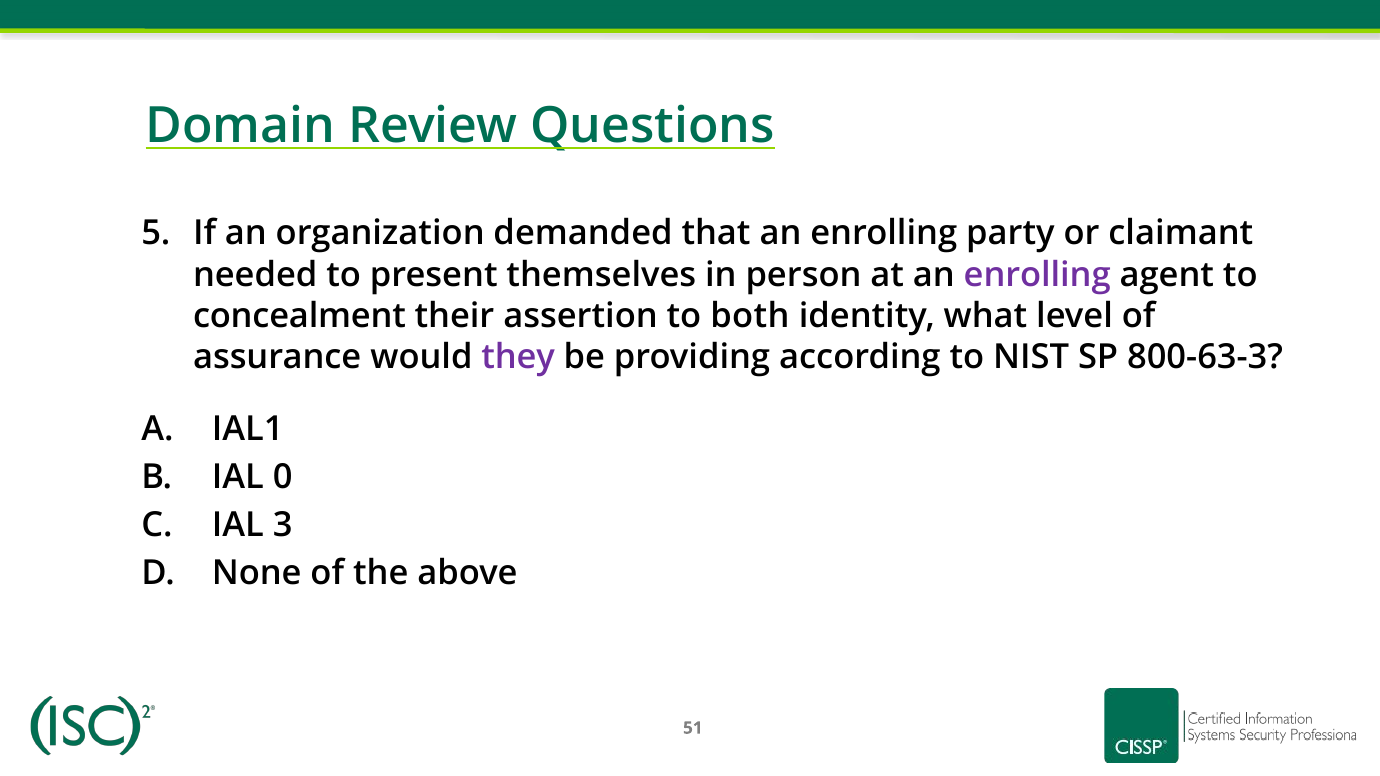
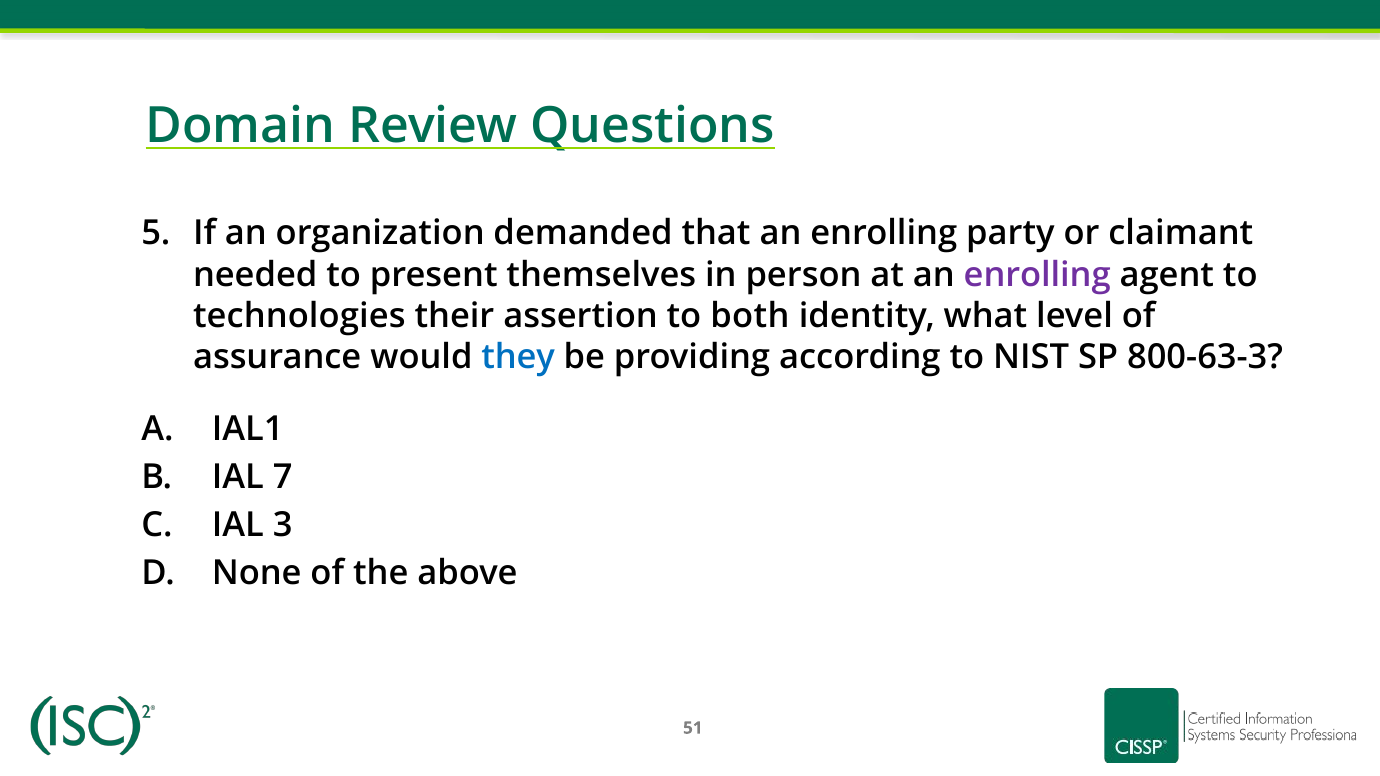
concealment: concealment -> technologies
they colour: purple -> blue
0: 0 -> 7
